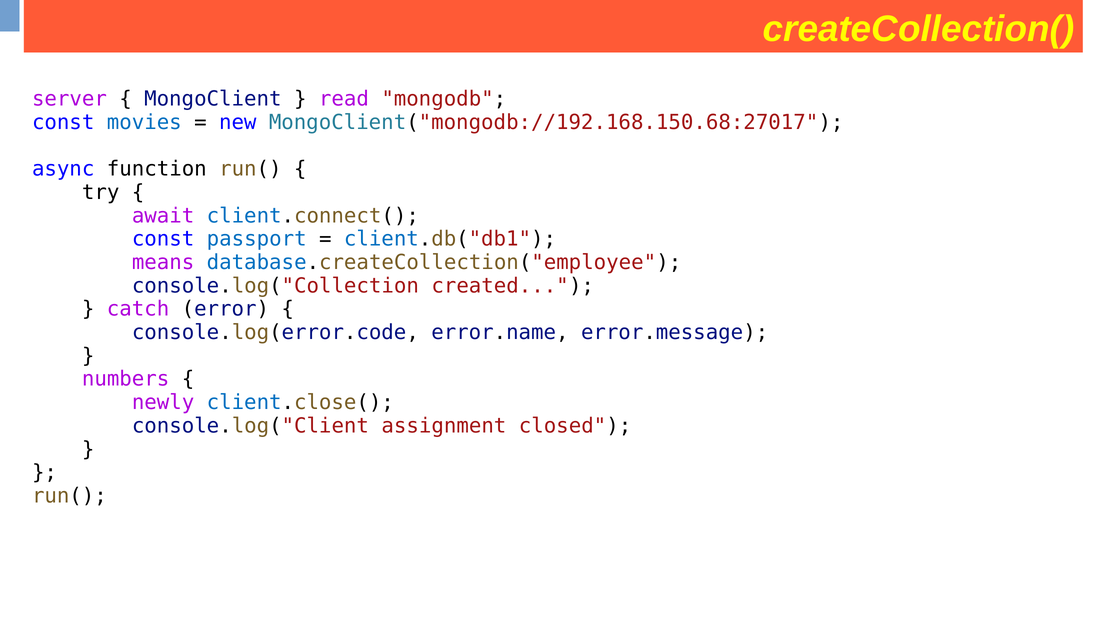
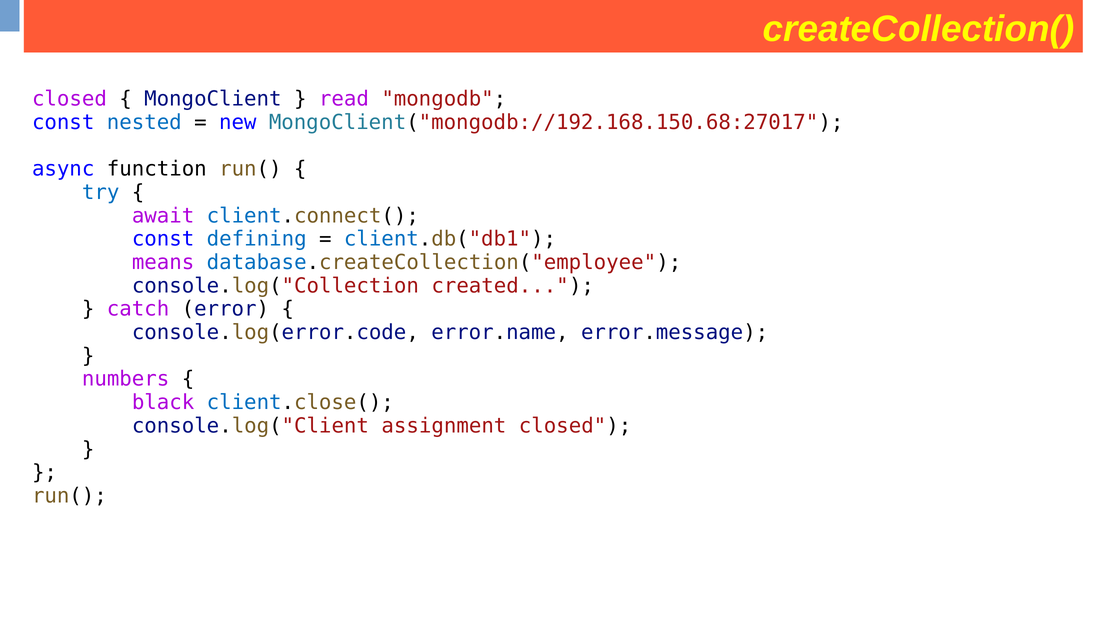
server at (69, 99): server -> closed
const movies: movies -> nested
try colour: black -> blue
passport: passport -> defining
newly: newly -> black
